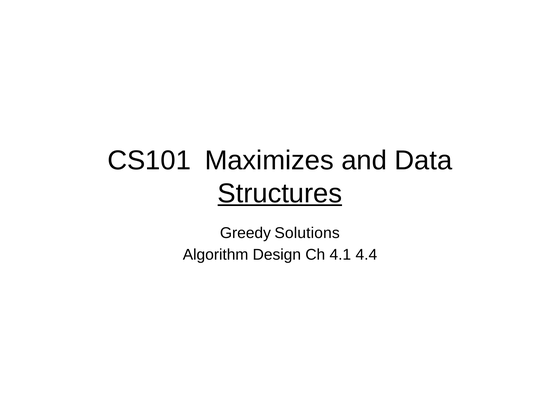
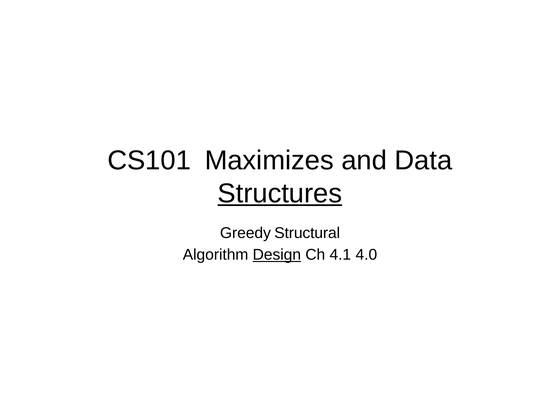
Solutions: Solutions -> Structural
Design underline: none -> present
4.4: 4.4 -> 4.0
